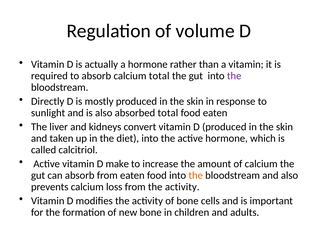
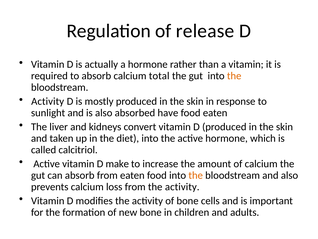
volume: volume -> release
the at (234, 76) colour: purple -> orange
Directly at (48, 101): Directly -> Activity
absorbed total: total -> have
